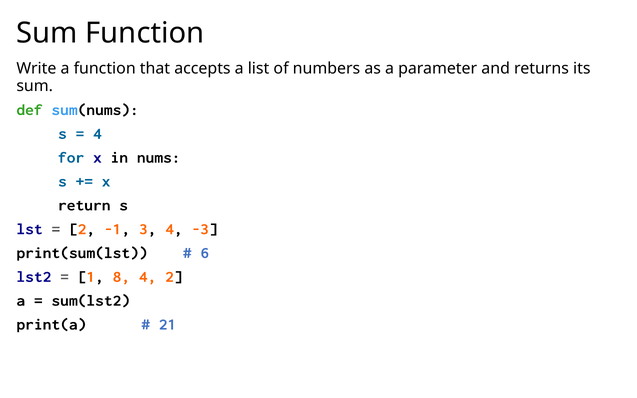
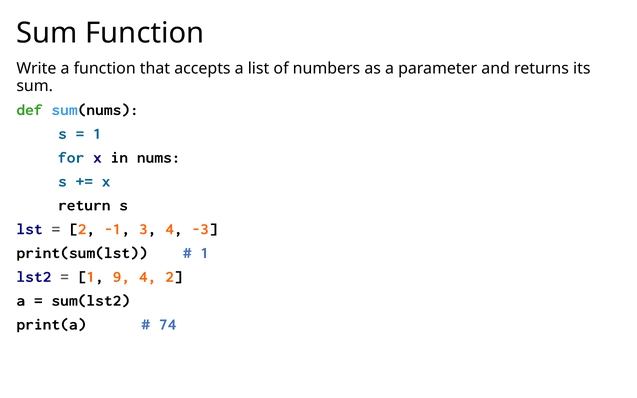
4 at (97, 134): 4 -> 1
6 at (205, 253): 6 -> 1
8: 8 -> 9
21: 21 -> 74
